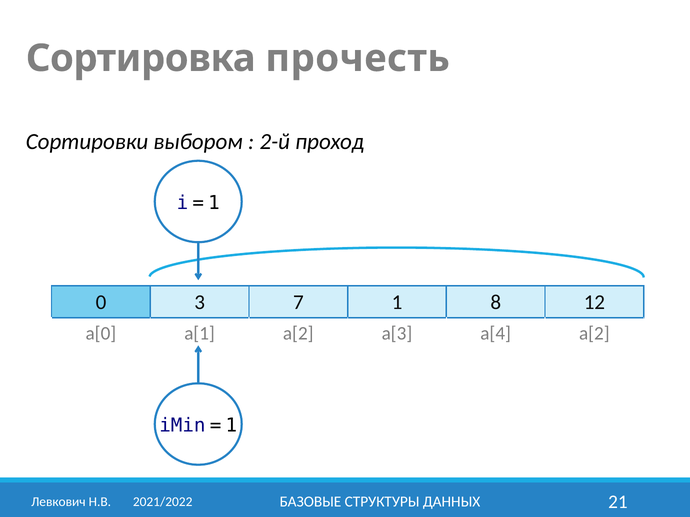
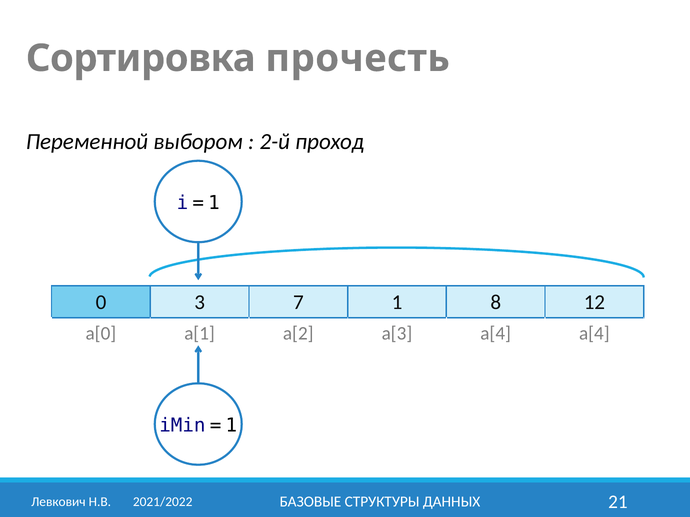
Сортировки: Сортировки -> Переменной
a[4 a[2: a[2 -> a[4
